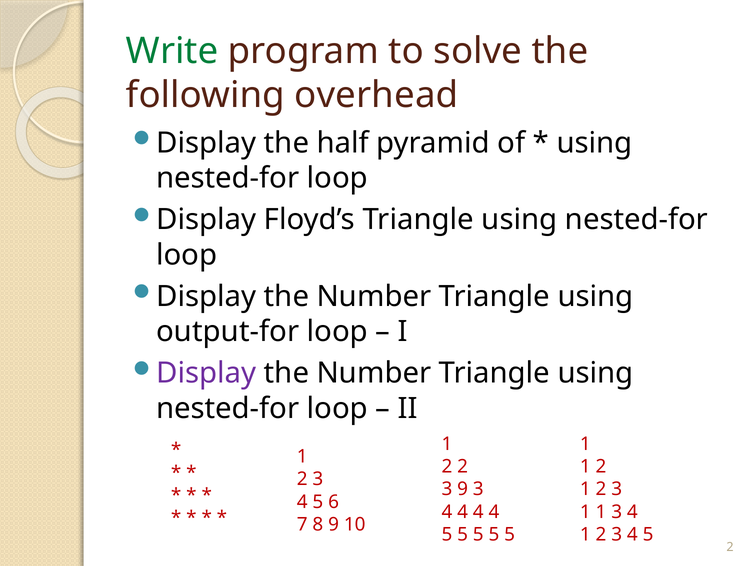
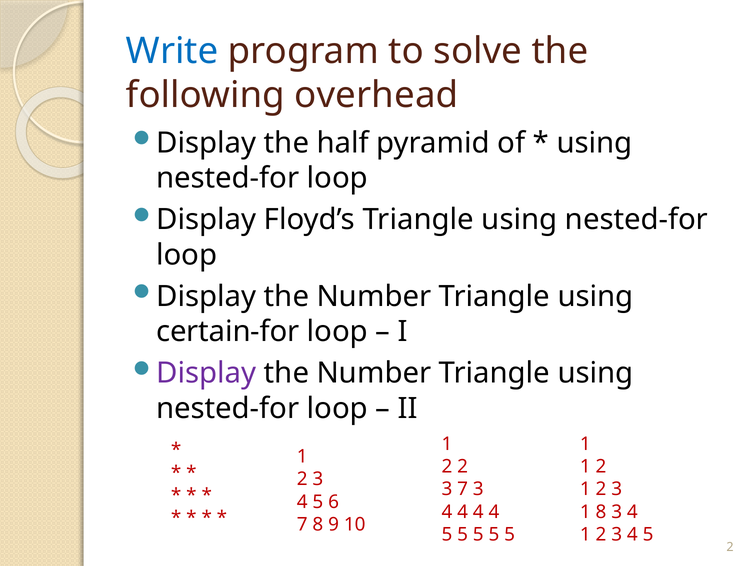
Write colour: green -> blue
output-for: output-for -> certain-for
3 9: 9 -> 7
1 at (601, 512): 1 -> 8
